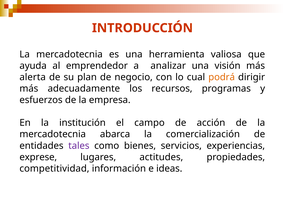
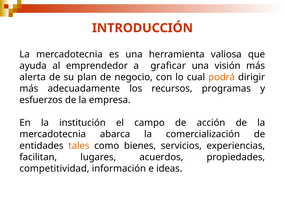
analizar: analizar -> graficar
tales colour: purple -> orange
exprese: exprese -> facilitan
actitudes: actitudes -> acuerdos
